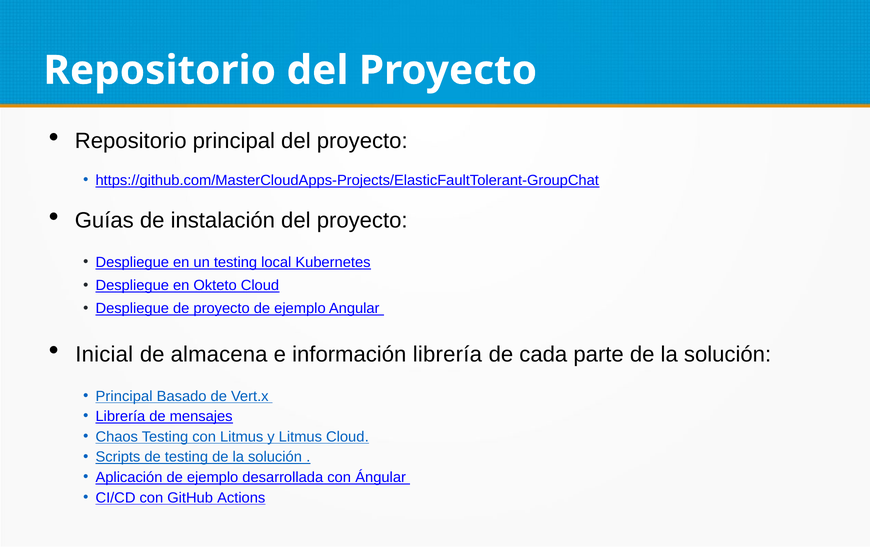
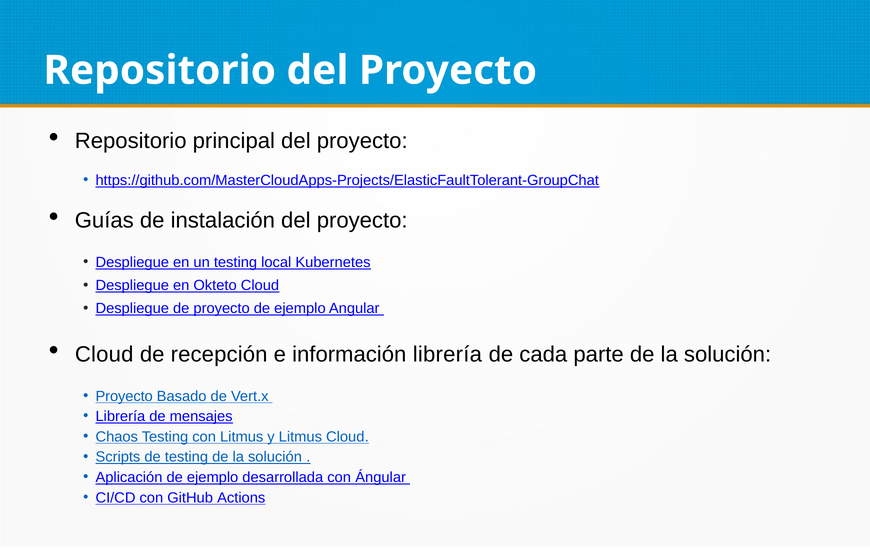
Inicial at (104, 354): Inicial -> Cloud
almacena: almacena -> recepción
Principal at (124, 396): Principal -> Proyecto
